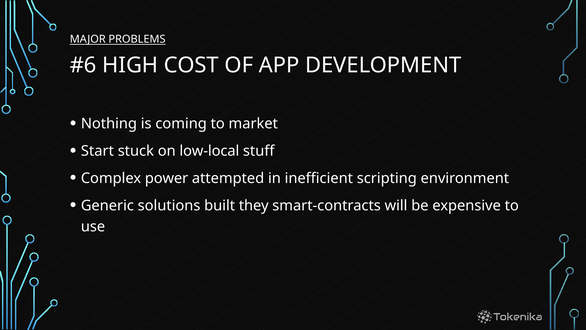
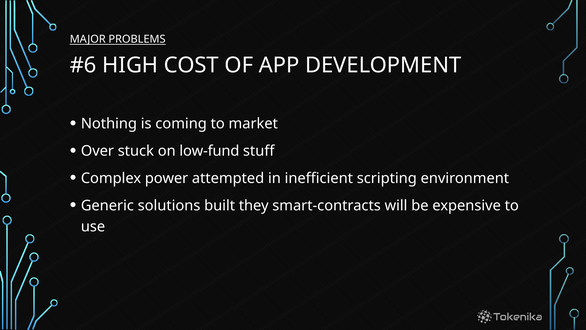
Start: Start -> Over
low-local: low-local -> low-fund
